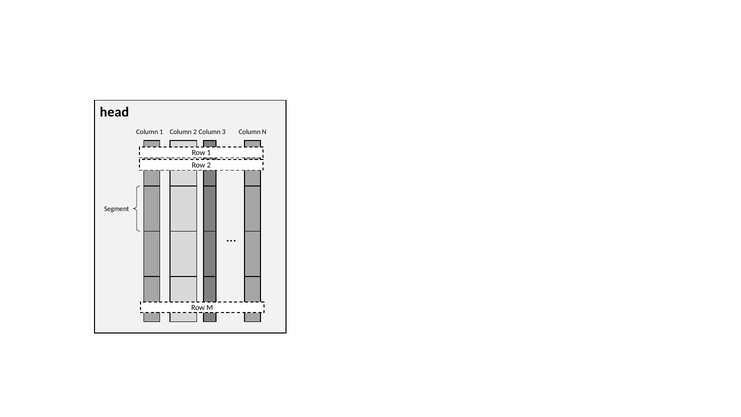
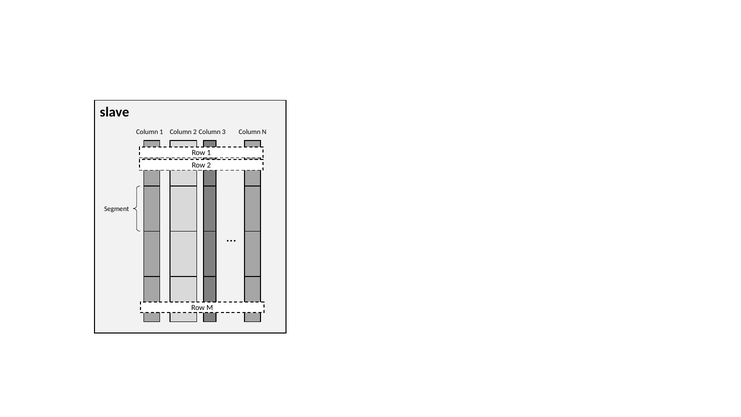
head: head -> slave
